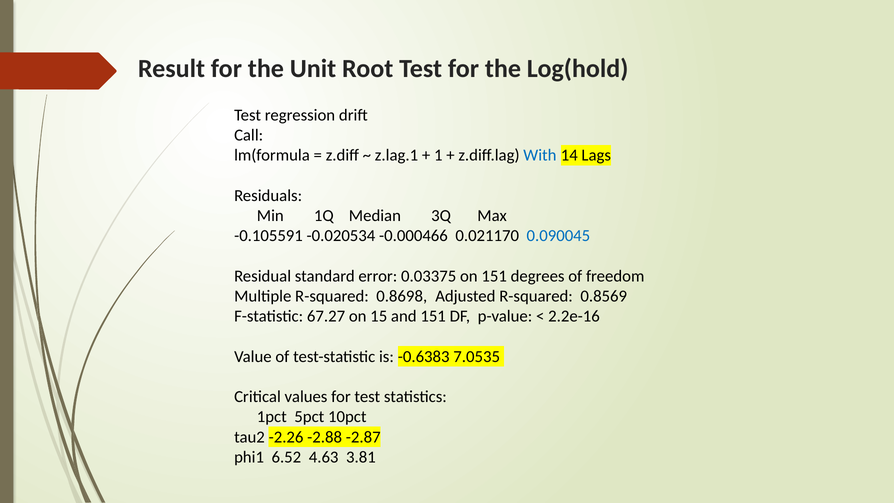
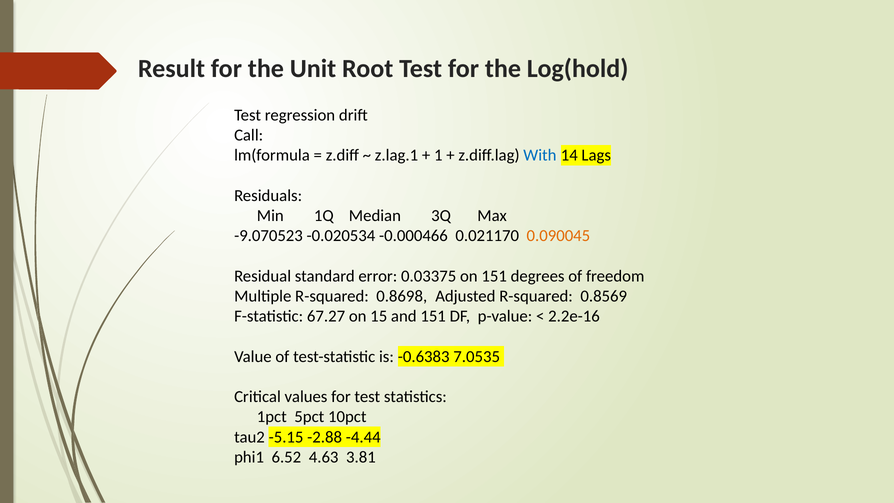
-0.105591: -0.105591 -> -9.070523
0.090045 colour: blue -> orange
-2.26: -2.26 -> -5.15
-2.87: -2.87 -> -4.44
